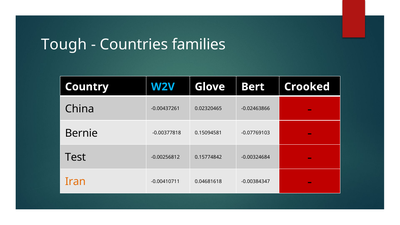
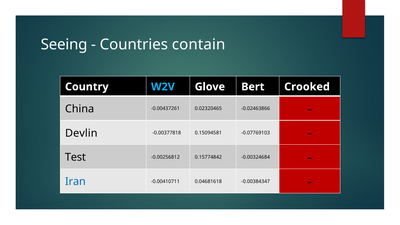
Tough: Tough -> Seeing
families: families -> contain
Bernie: Bernie -> Devlin
Iran colour: orange -> blue
